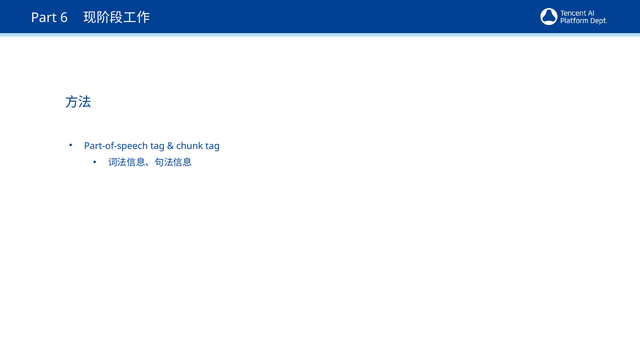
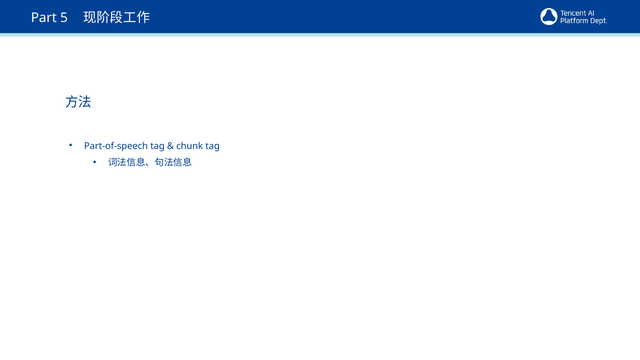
6: 6 -> 5
